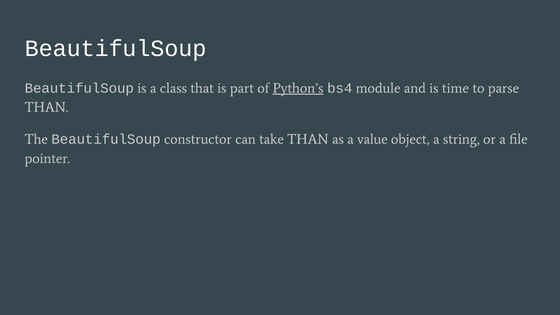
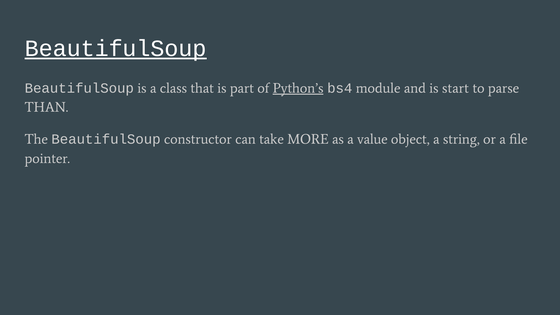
BeautifulSoup at (116, 48) underline: none -> present
time: time -> start
take THAN: THAN -> MORE
